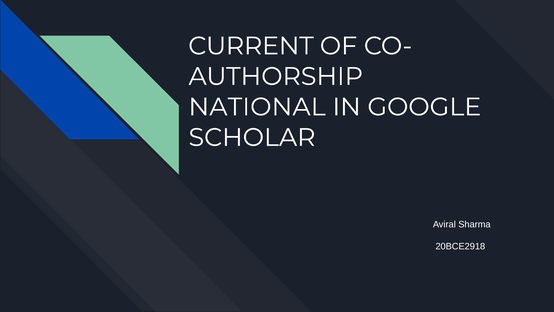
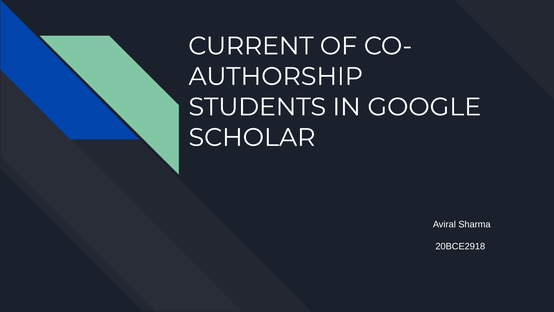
NATIONAL: NATIONAL -> STUDENTS
